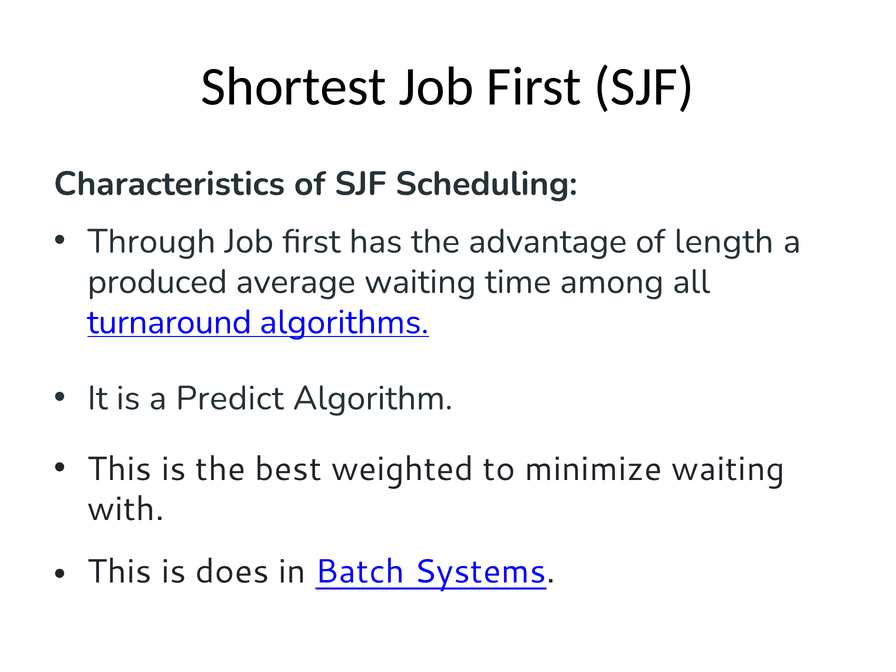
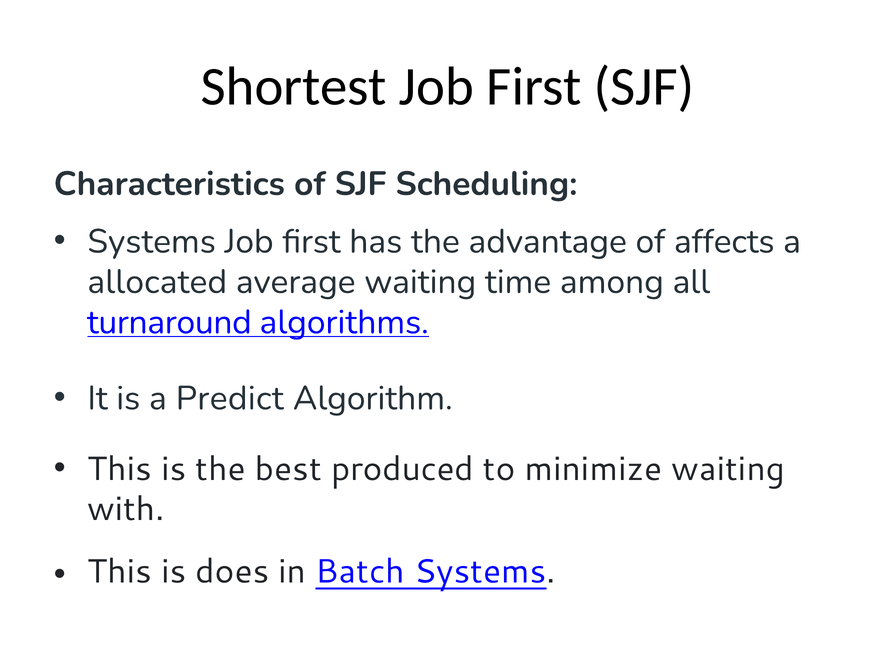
Through at (152, 241): Through -> Systems
length: length -> affects
produced: produced -> allocated
weighted: weighted -> produced
